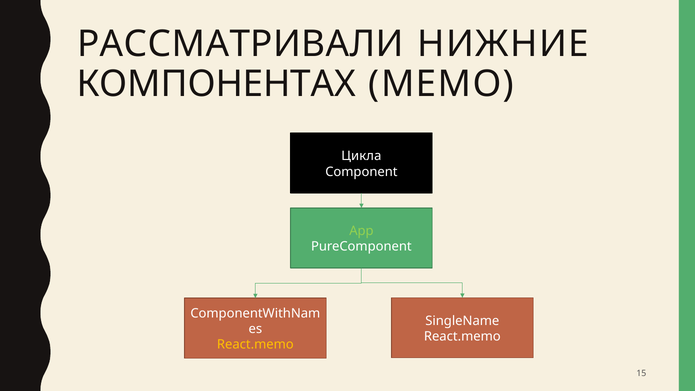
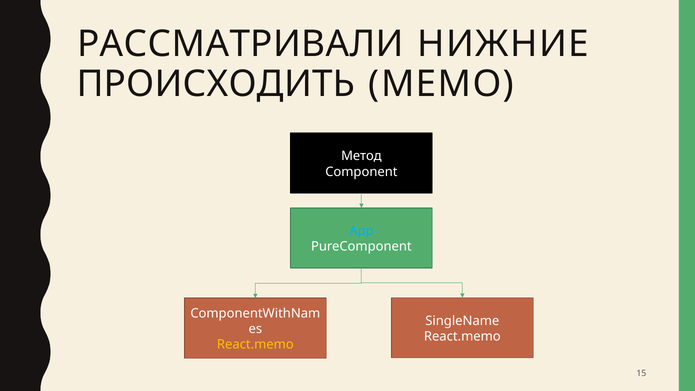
КОМПОНЕНТАХ: КОМПОНЕНТАХ -> ПРОИСХОДИТЬ
Цикла: Цикла -> Метод
App colour: light green -> light blue
